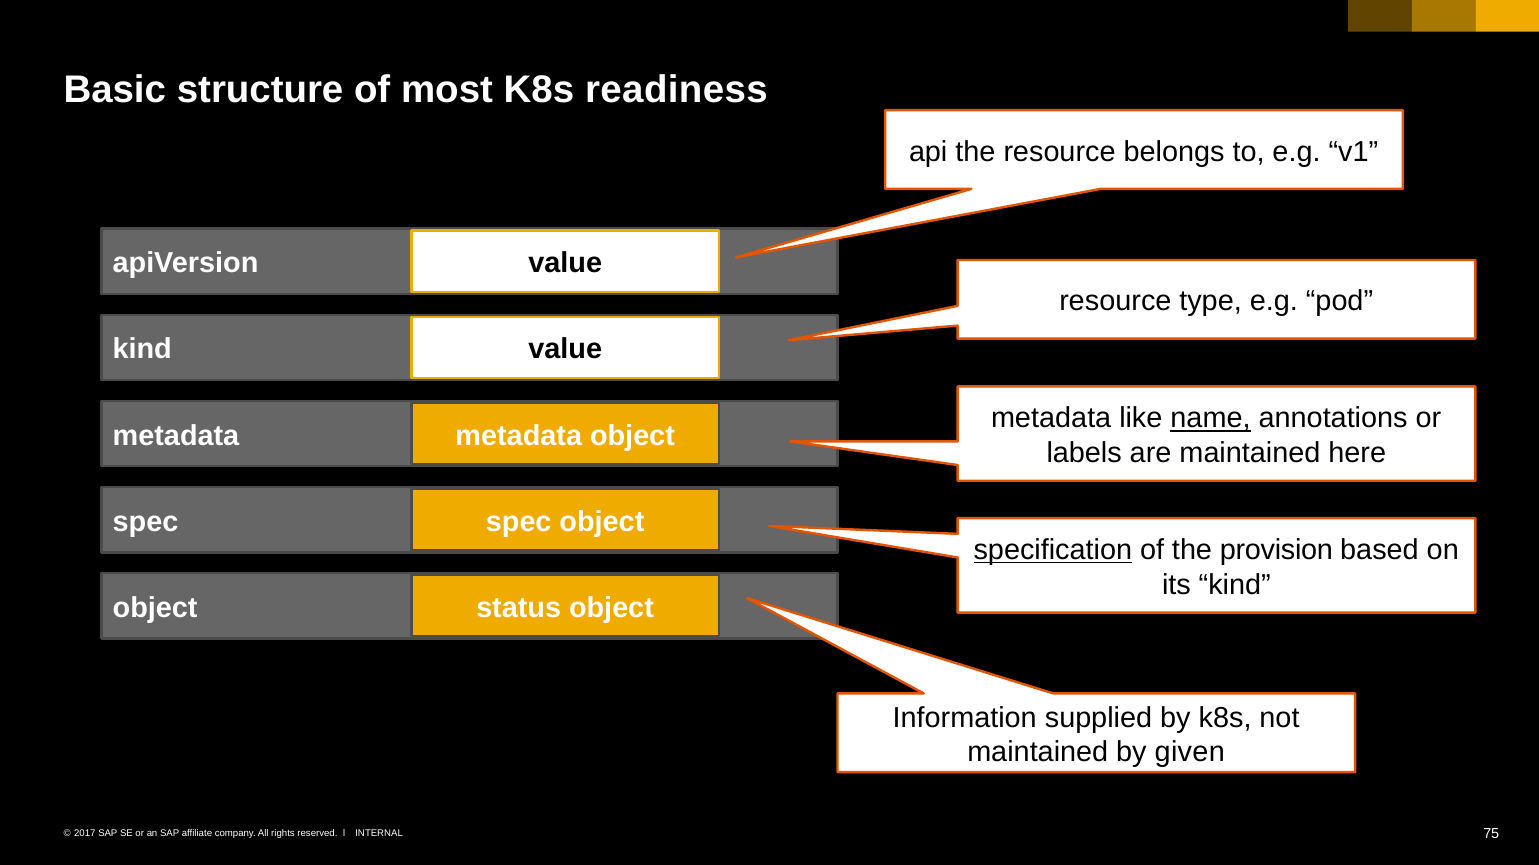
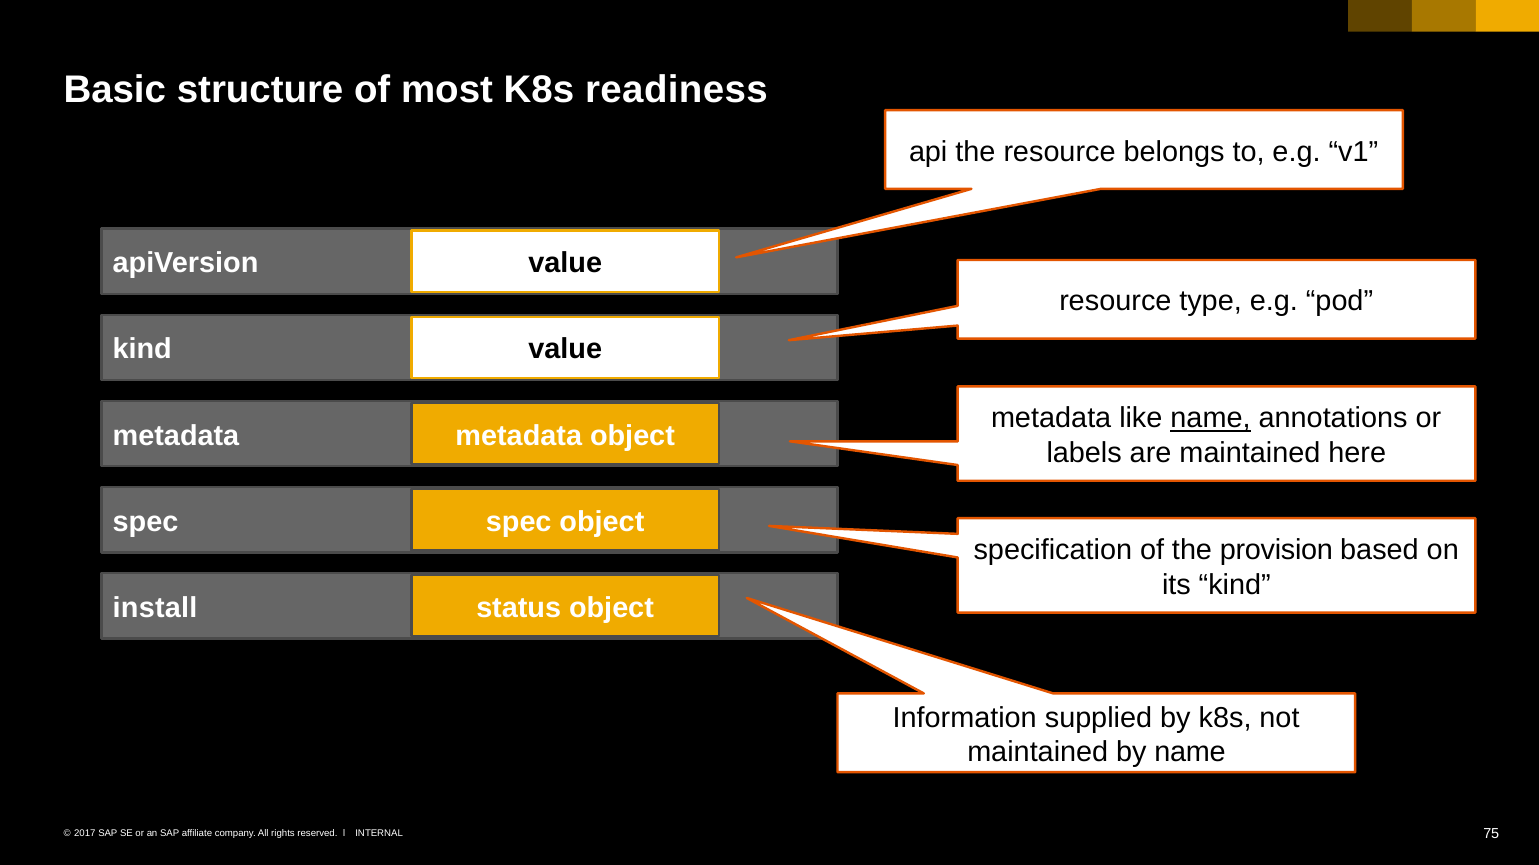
specification underline: present -> none
object at (155, 608): object -> install
by given: given -> name
